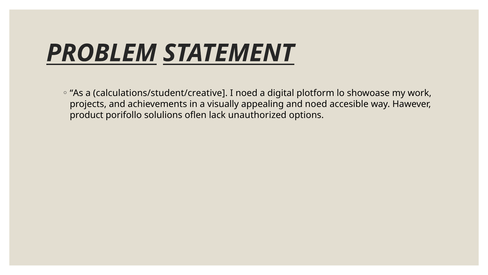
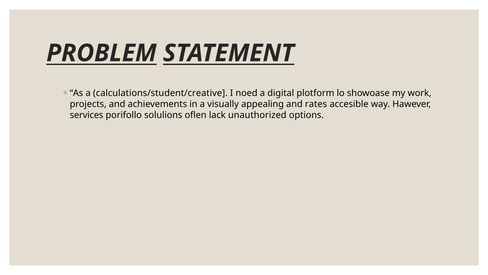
and noed: noed -> rates
product: product -> services
